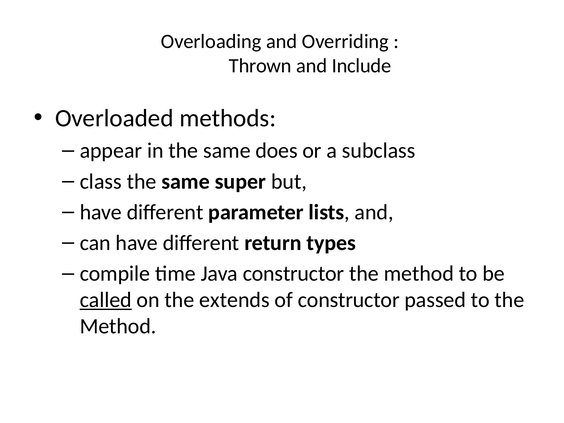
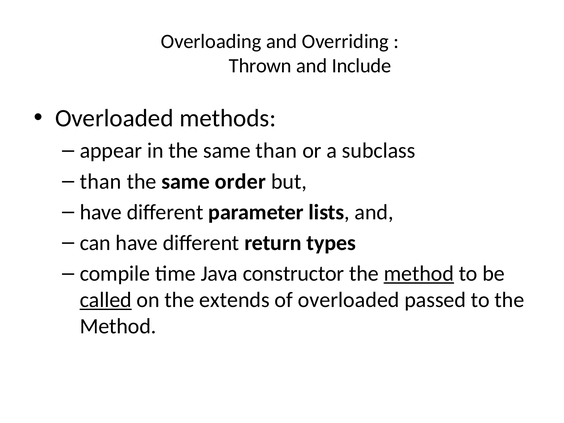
same does: does -> than
class at (101, 181): class -> than
super: super -> order
method at (419, 274) underline: none -> present
of constructor: constructor -> overloaded
